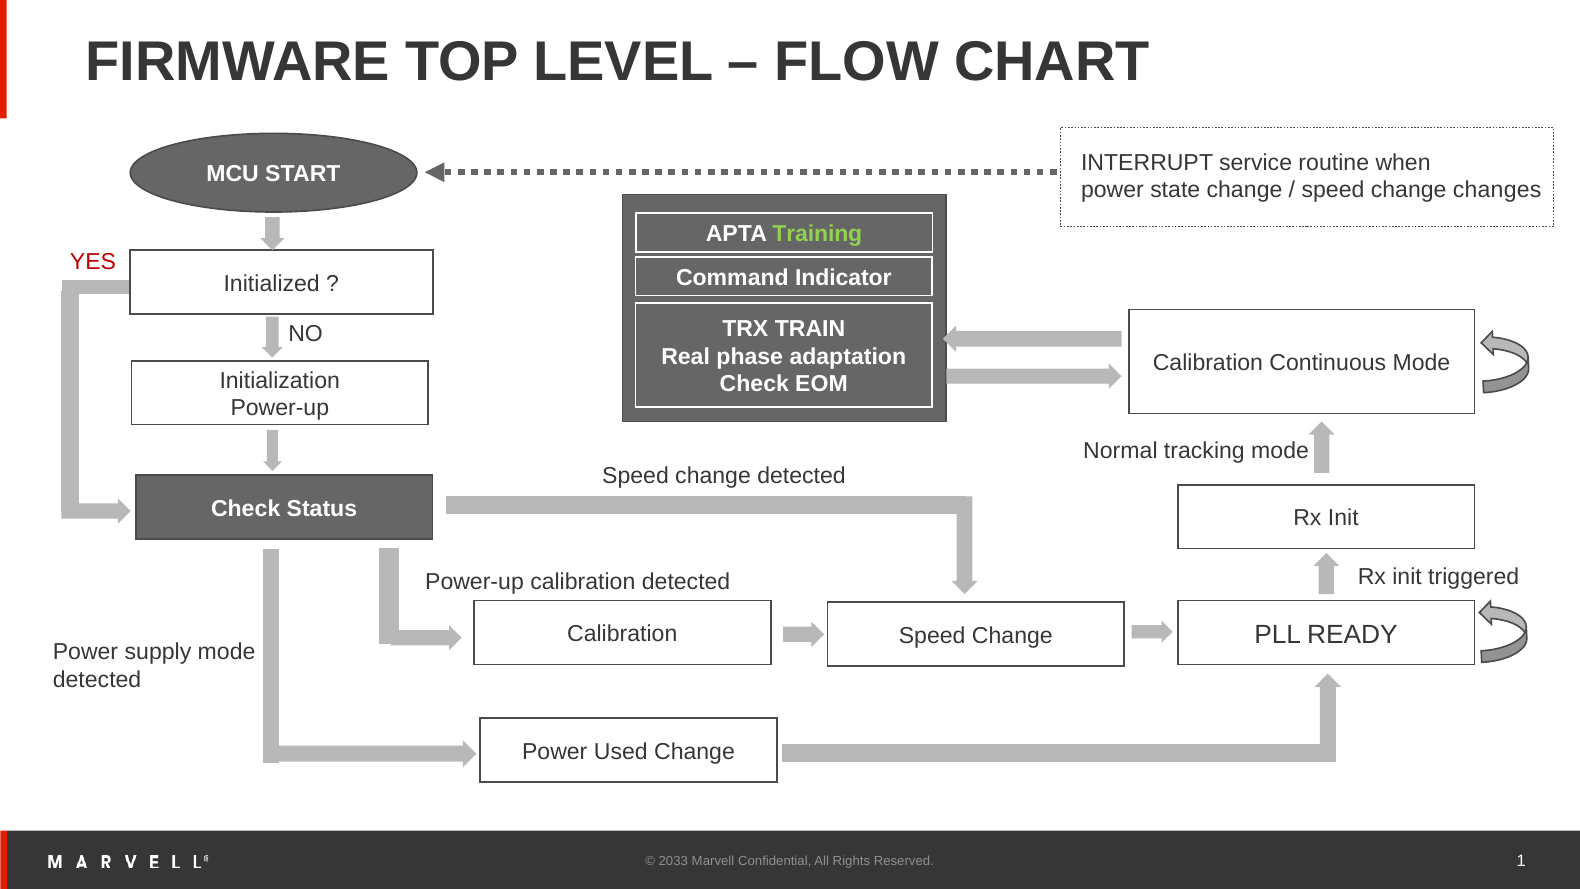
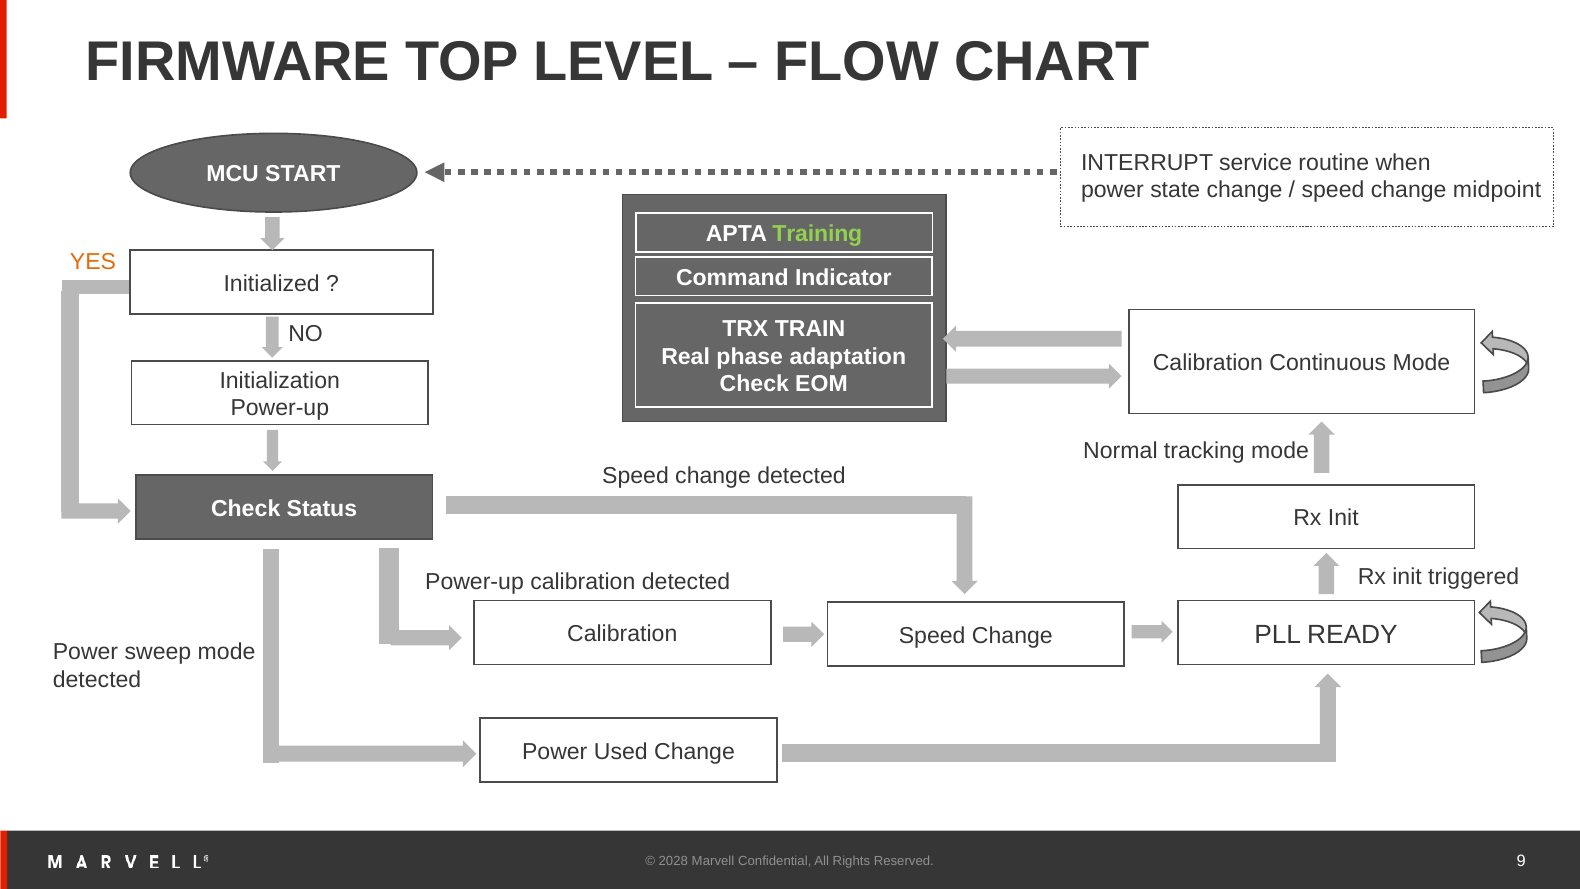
changes: changes -> midpoint
YES colour: red -> orange
supply: supply -> sweep
2033: 2033 -> 2028
1: 1 -> 9
